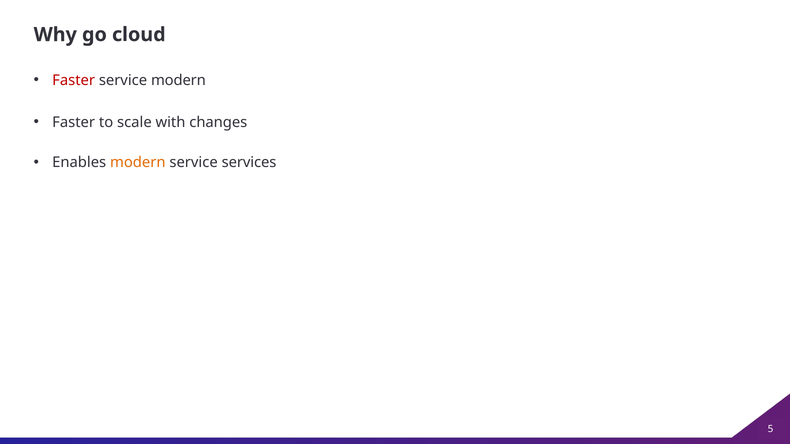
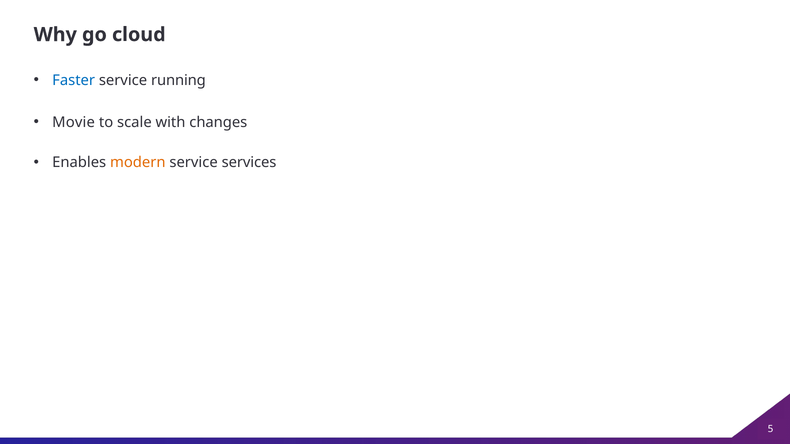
Faster at (74, 80) colour: red -> blue
service modern: modern -> running
Faster at (74, 122): Faster -> Movie
